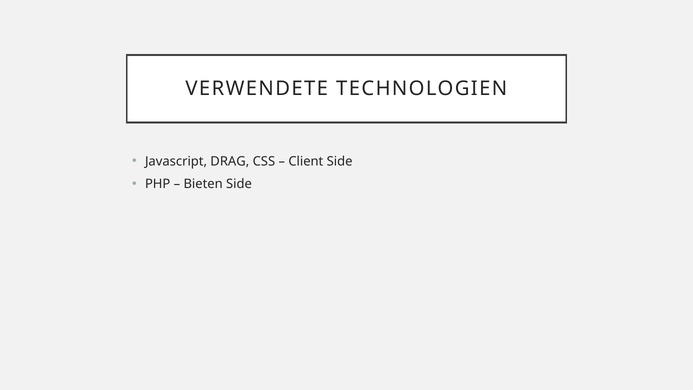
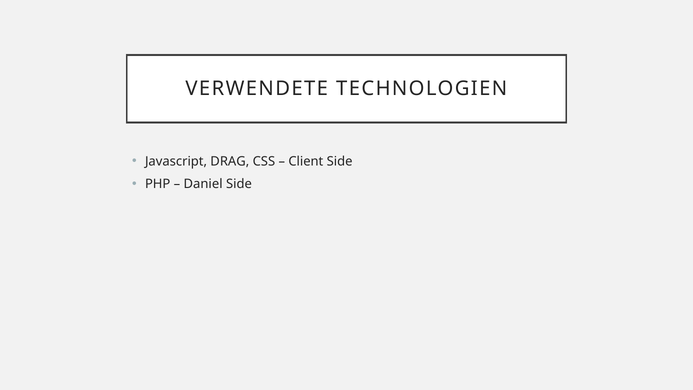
Bieten: Bieten -> Daniel
